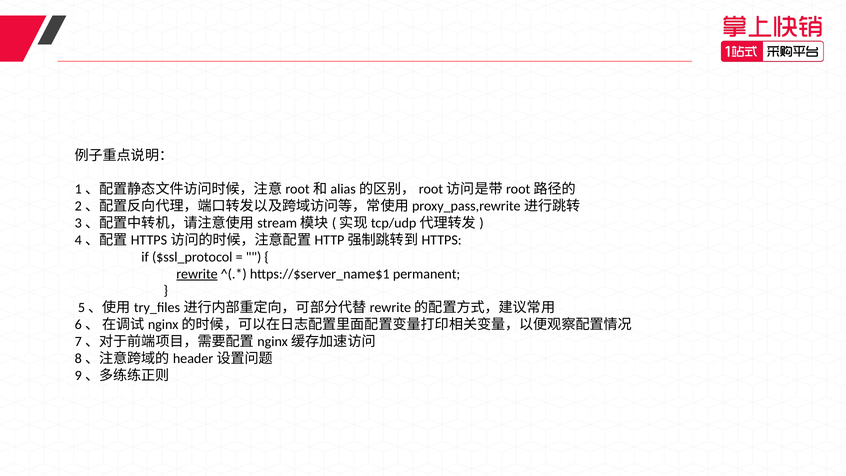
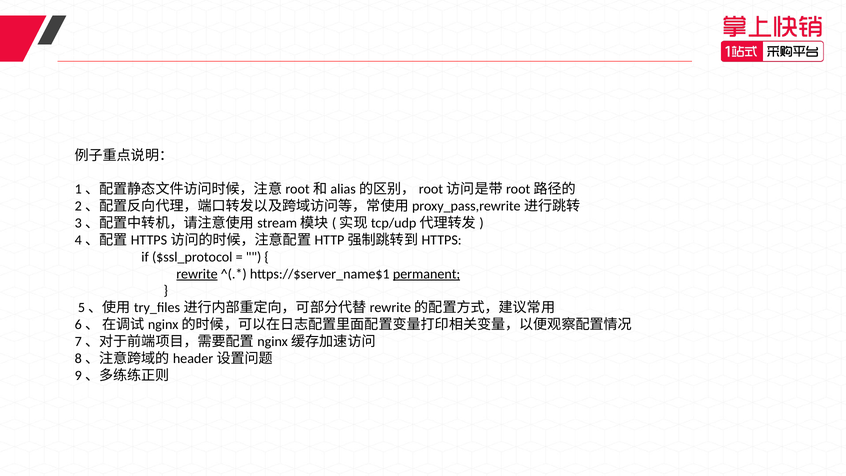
permanent underline: none -> present
